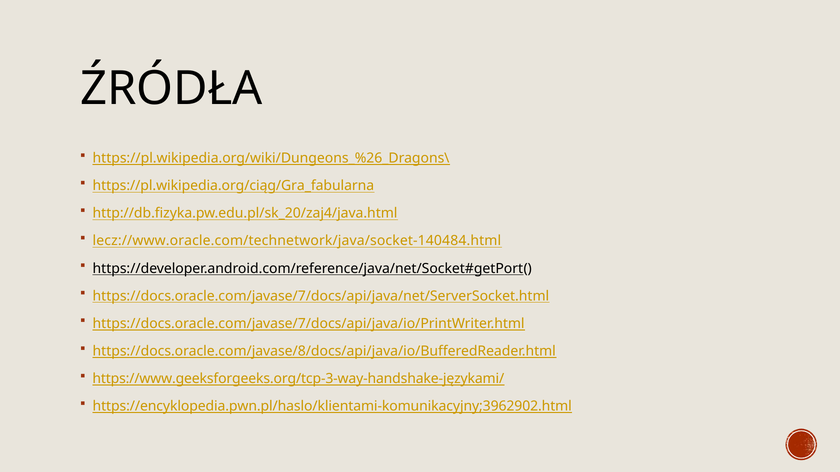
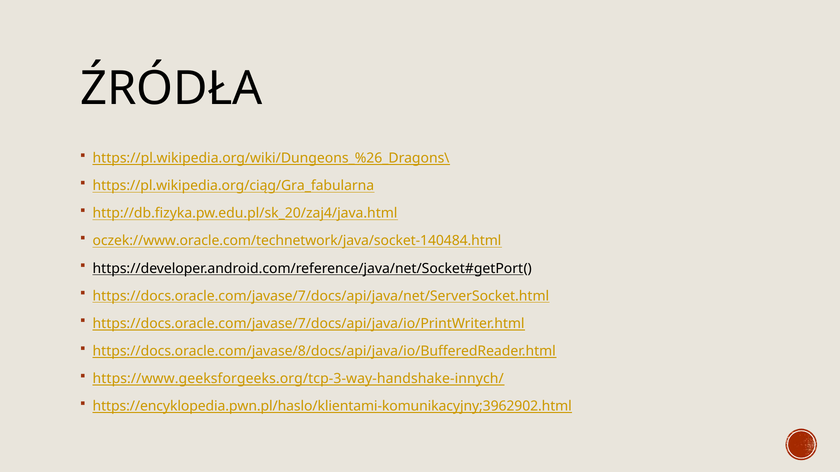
lecz://www.oracle.com/technetwork/java/socket-140484.html: lecz://www.oracle.com/technetwork/java/socket-140484.html -> oczek://www.oracle.com/technetwork/java/socket-140484.html
https://www.geeksforgeeks.org/tcp-3-way-handshake-językami/: https://www.geeksforgeeks.org/tcp-3-way-handshake-językami/ -> https://www.geeksforgeeks.org/tcp-3-way-handshake-innych/
